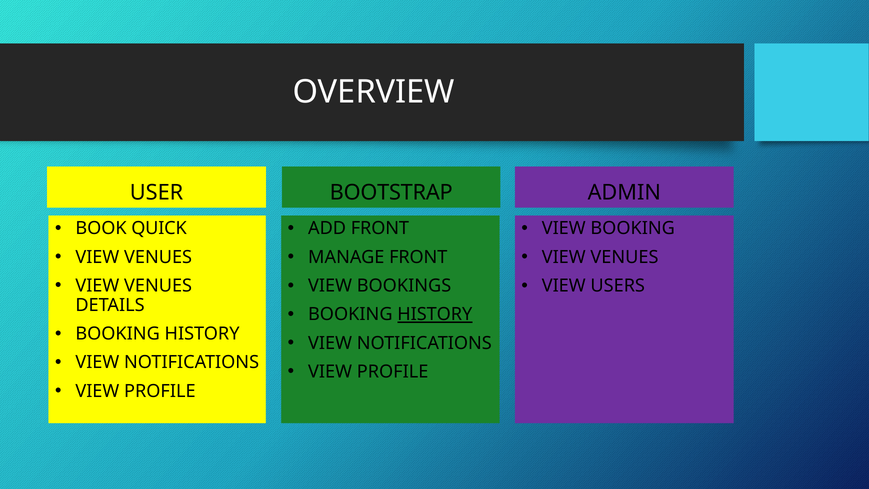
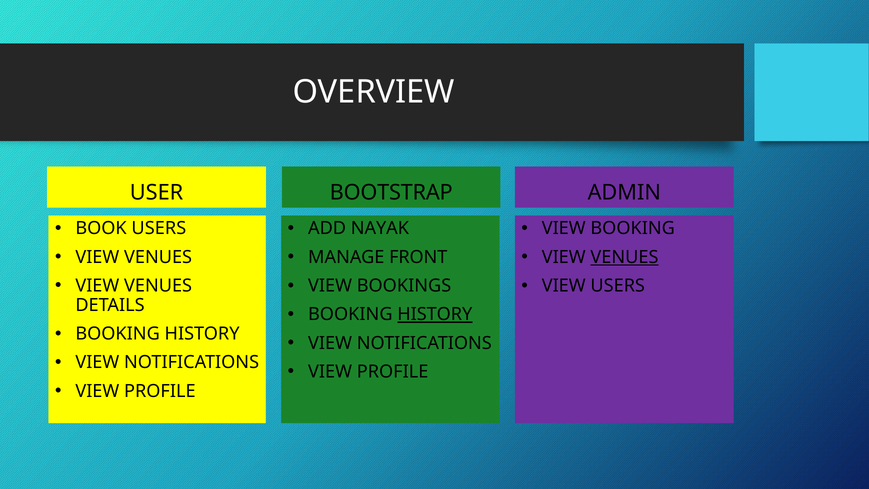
BOOK QUICK: QUICK -> USERS
ADD FRONT: FRONT -> NAYAK
VENUES at (624, 257) underline: none -> present
